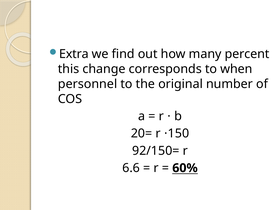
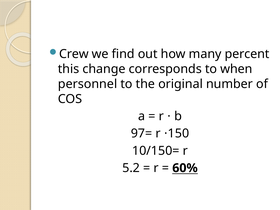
Extra: Extra -> Crew
20=: 20= -> 97=
92/150=: 92/150= -> 10/150=
6.6: 6.6 -> 5.2
